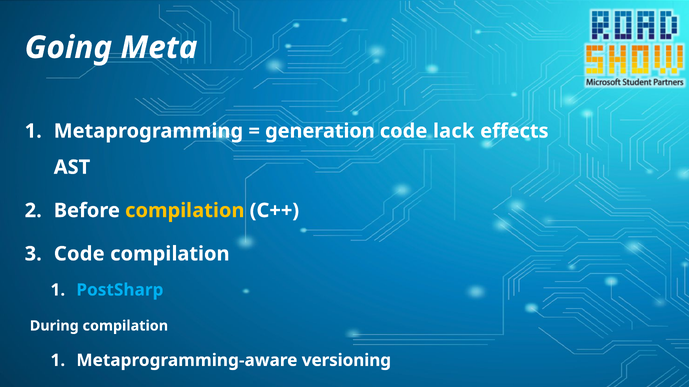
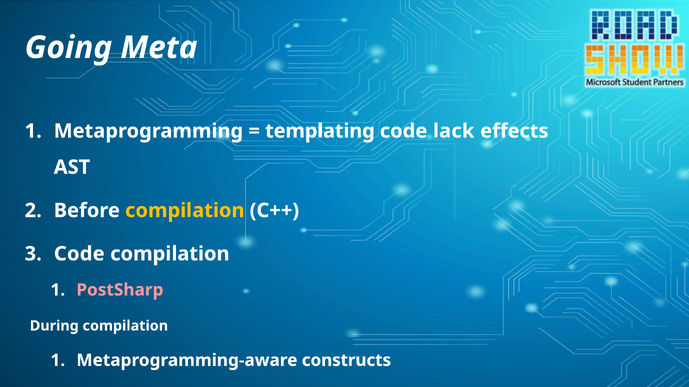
generation: generation -> templating
PostSharp colour: light blue -> pink
versioning: versioning -> constructs
